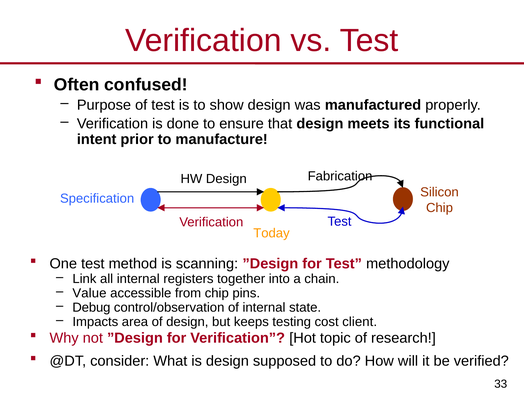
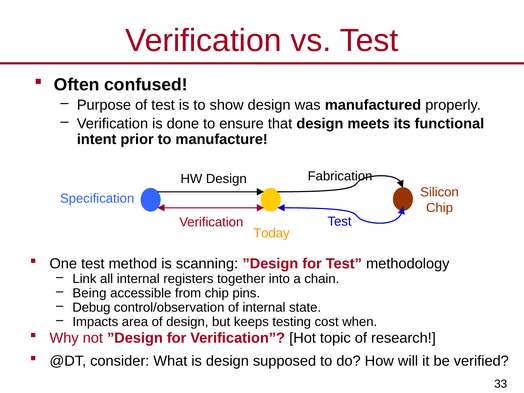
Value: Value -> Being
client: client -> when
